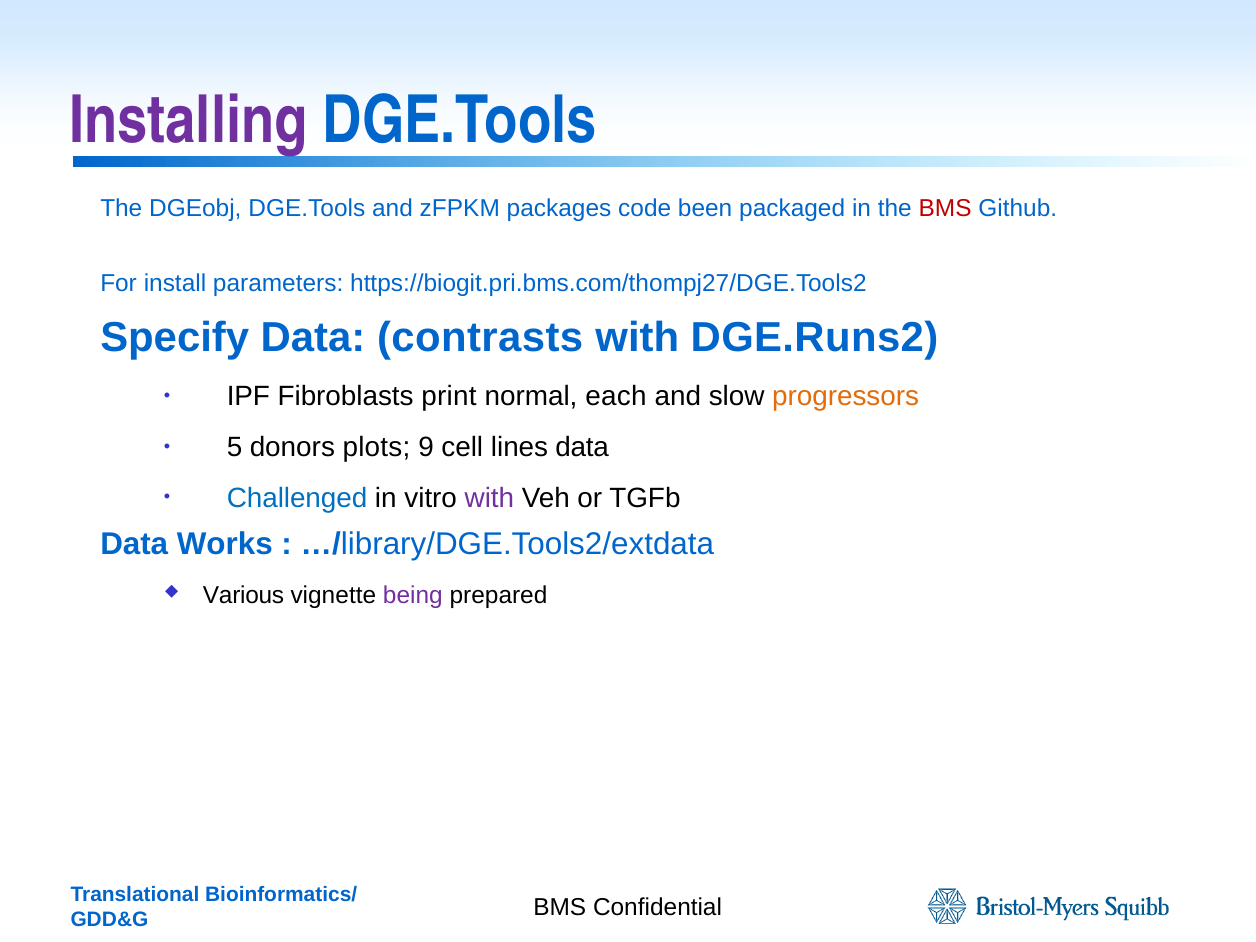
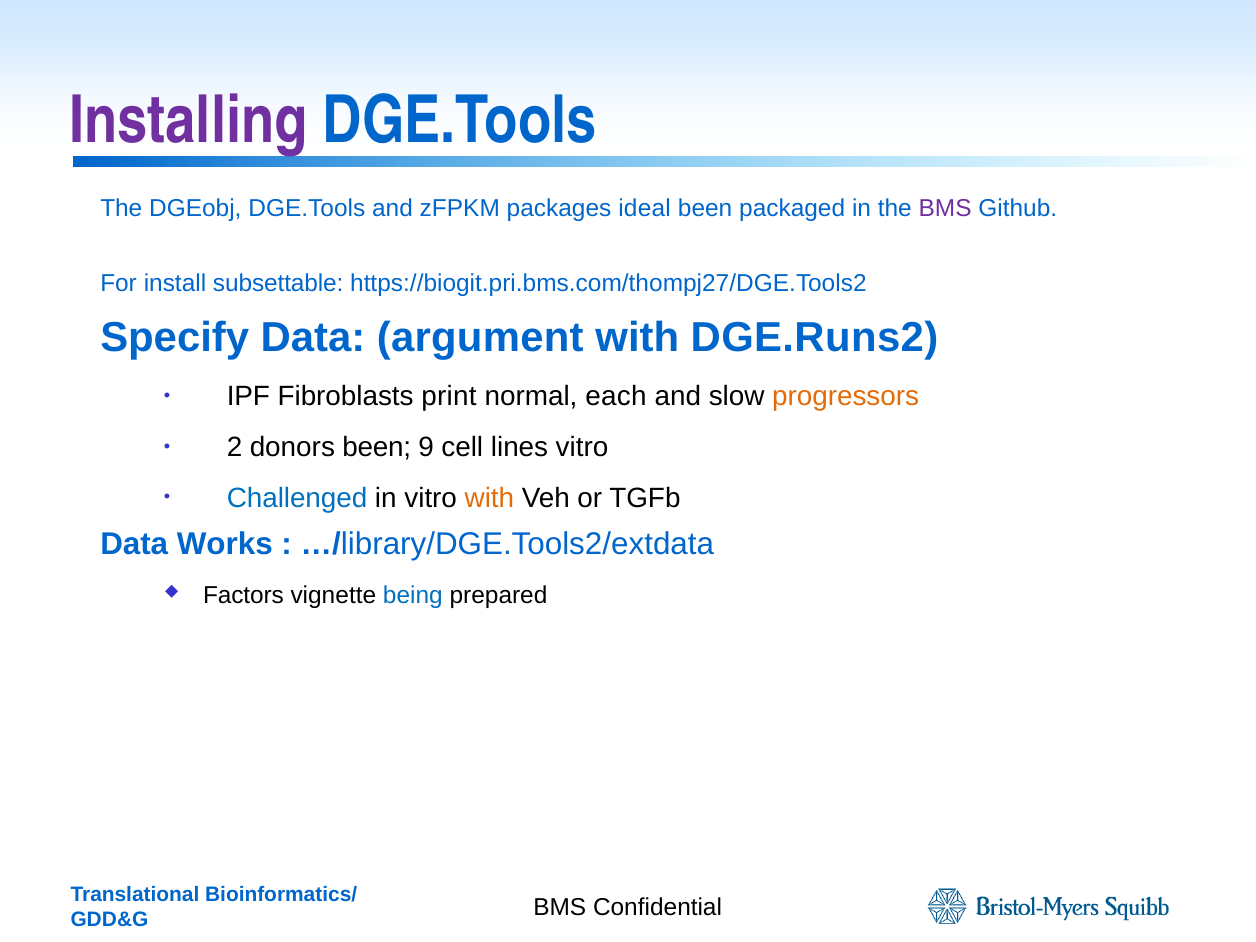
code: code -> ideal
BMS at (945, 209) colour: red -> purple
parameters: parameters -> subsettable
contrasts: contrasts -> argument
5: 5 -> 2
donors plots: plots -> been
lines data: data -> vitro
with at (489, 499) colour: purple -> orange
Various: Various -> Factors
being colour: purple -> blue
